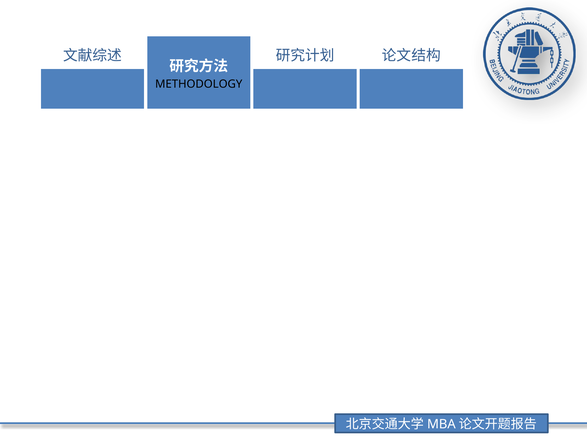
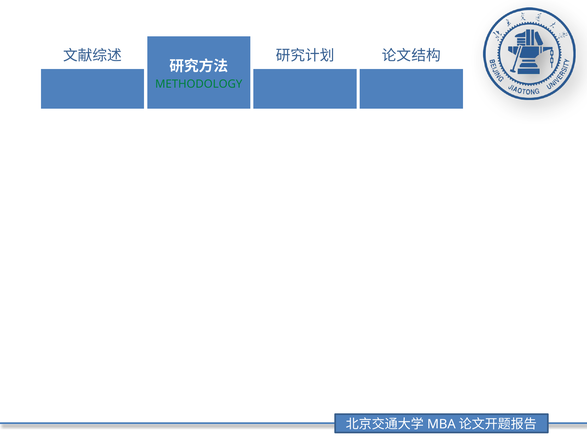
METHODOLOGY colour: black -> green
